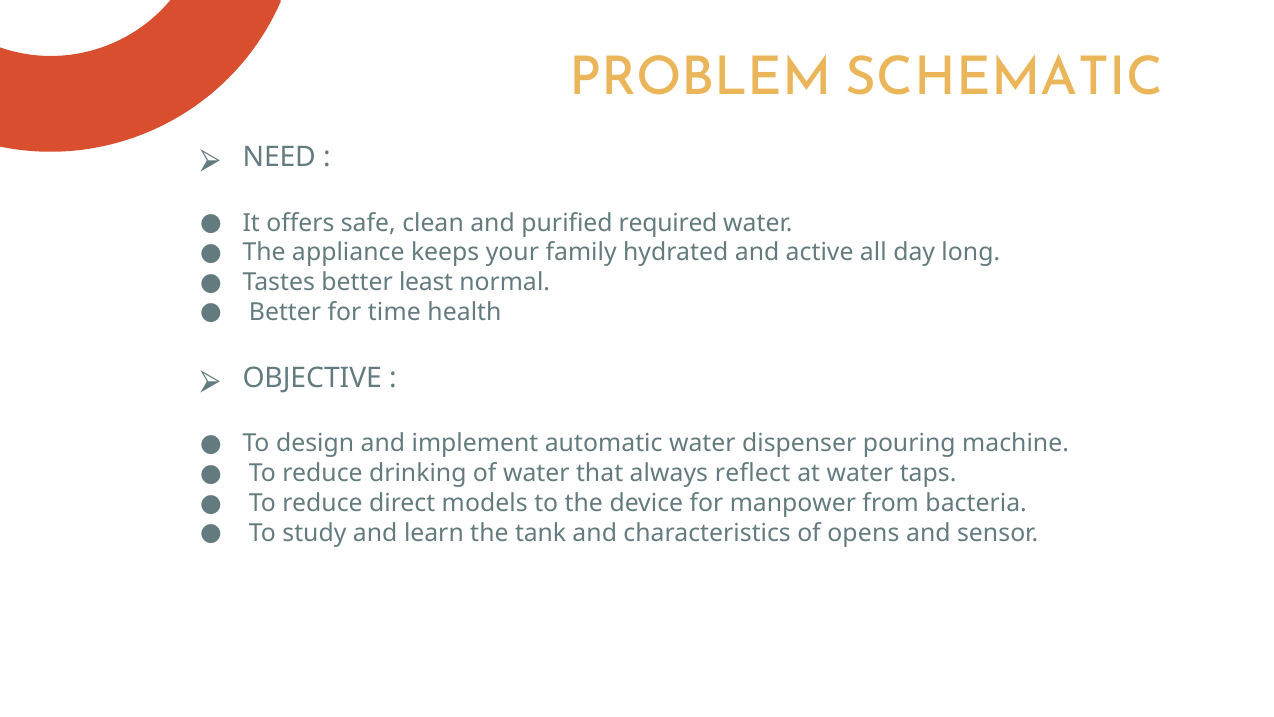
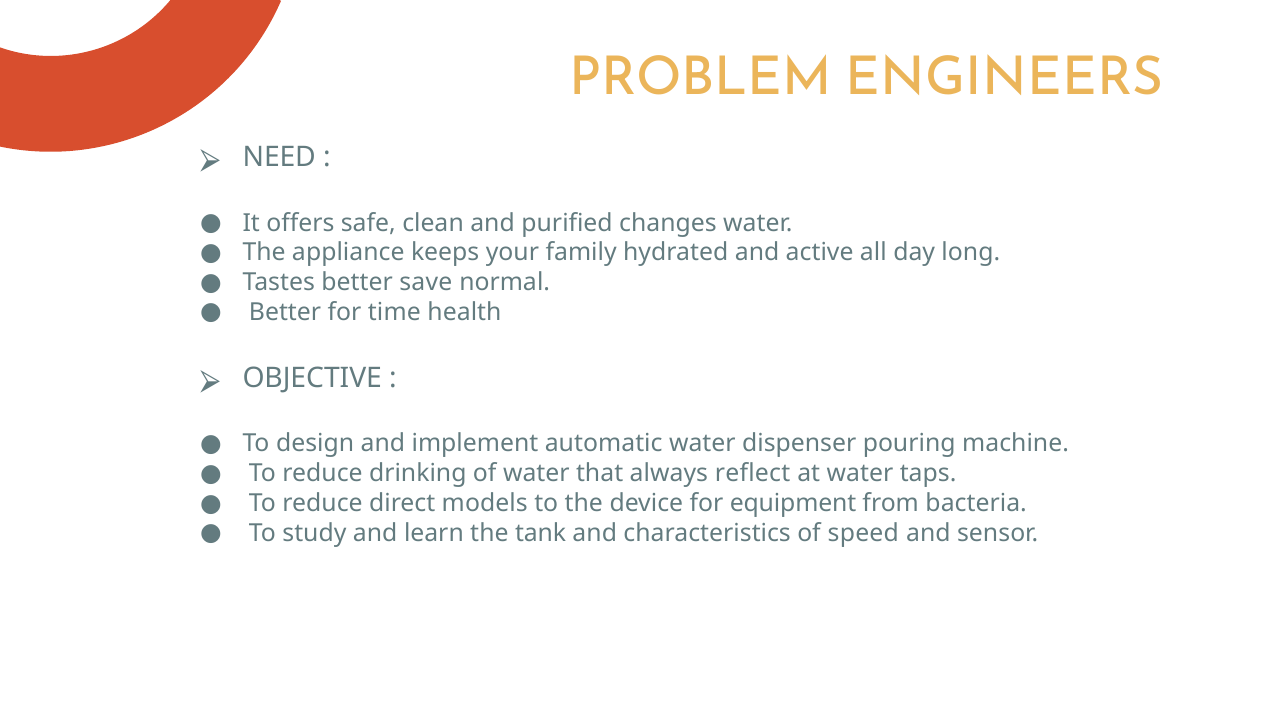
SCHEMATIC: SCHEMATIC -> ENGINEERS
required: required -> changes
least: least -> save
manpower: manpower -> equipment
opens: opens -> speed
